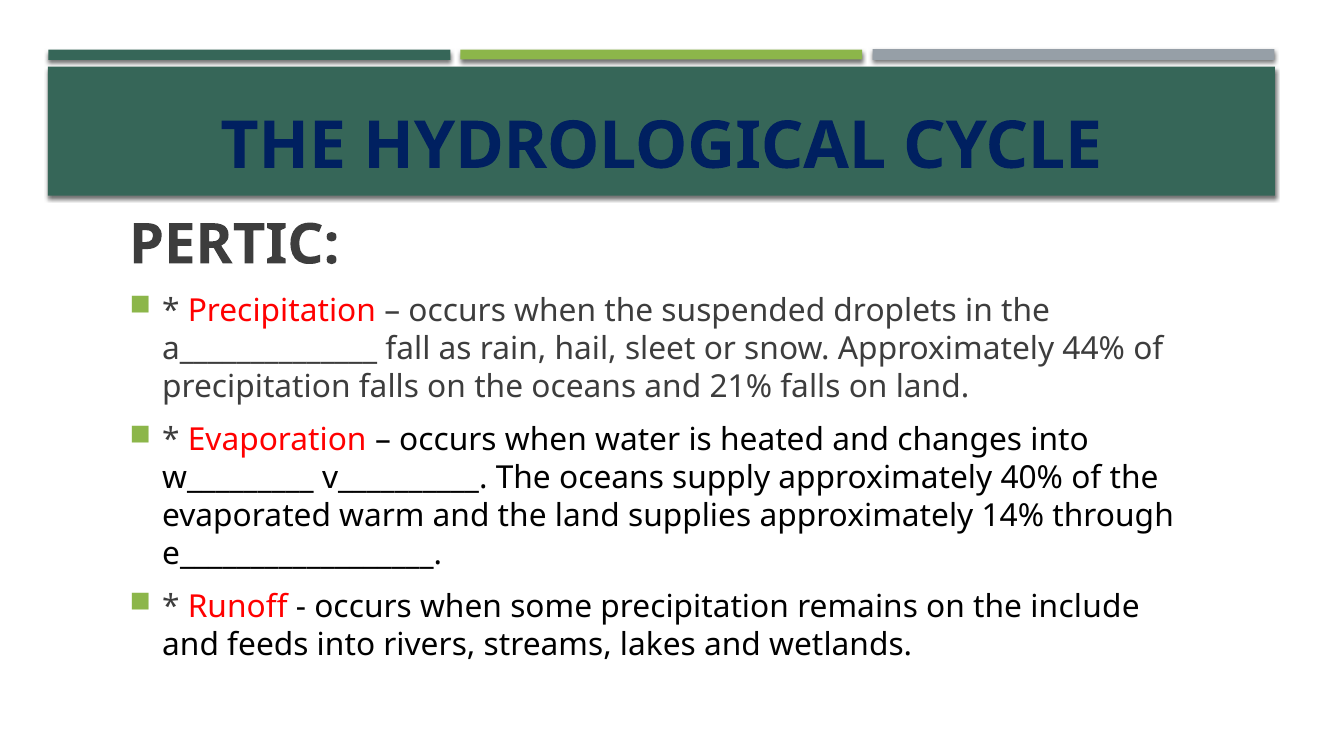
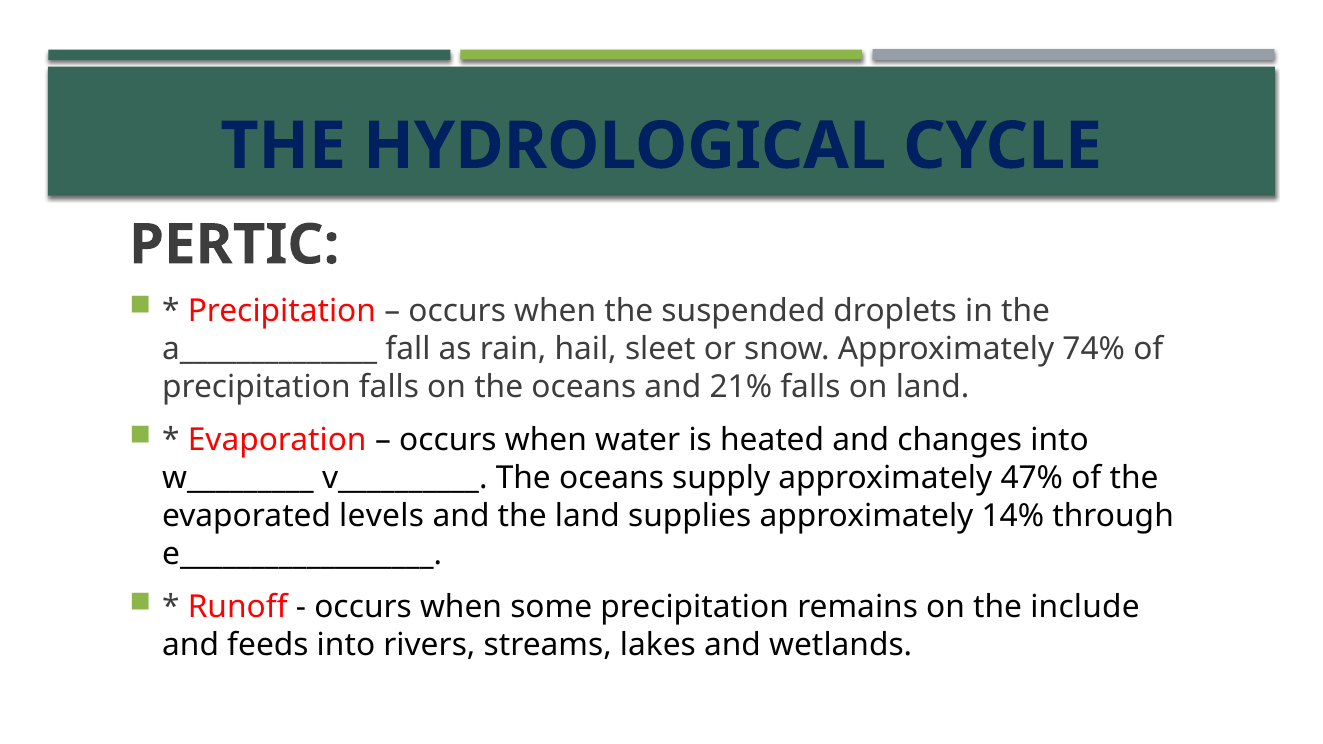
44%: 44% -> 74%
40%: 40% -> 47%
warm: warm -> levels
